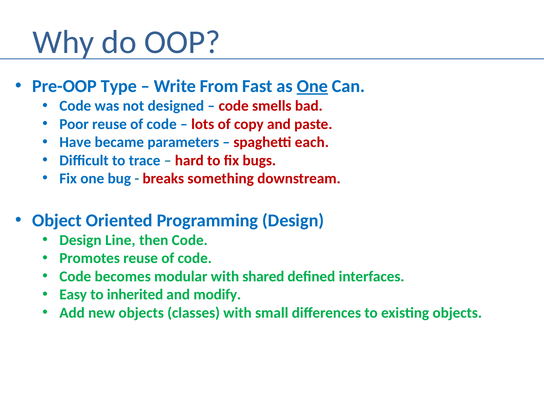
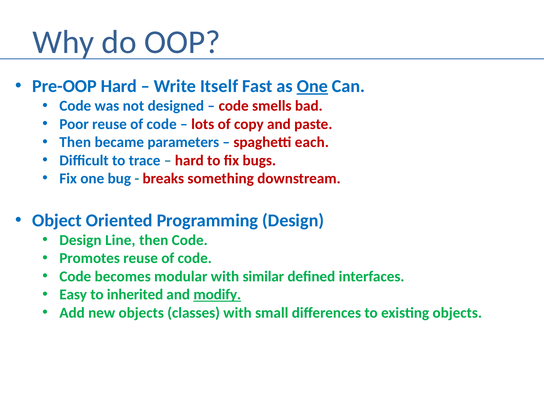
Pre-OOP Type: Type -> Hard
From: From -> Itself
Have at (75, 142): Have -> Then
shared: shared -> similar
modify underline: none -> present
